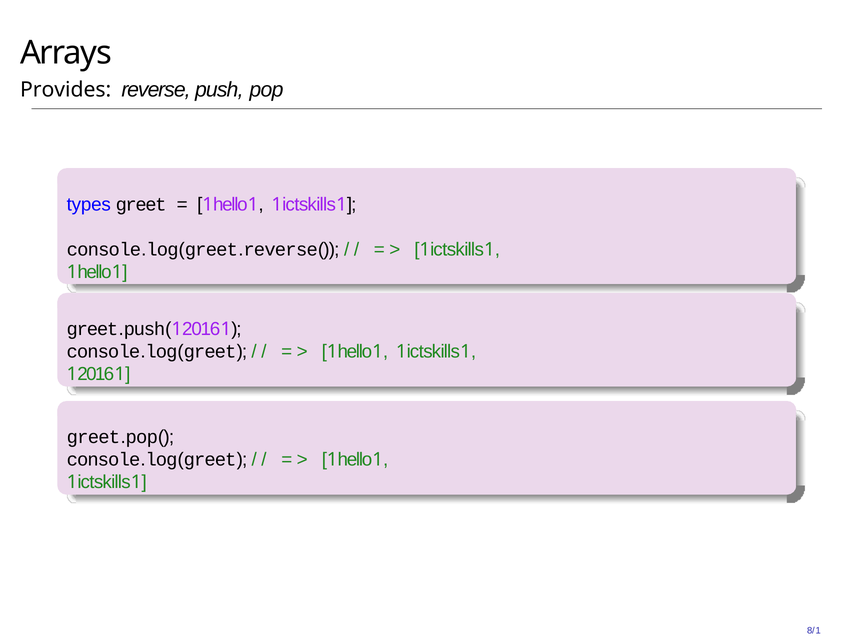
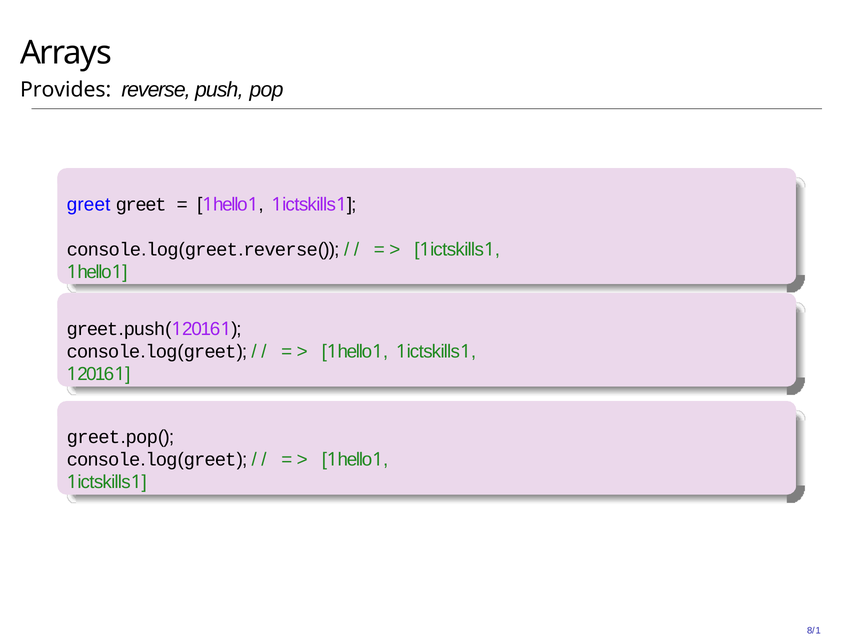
types at (89, 204): types -> greet
